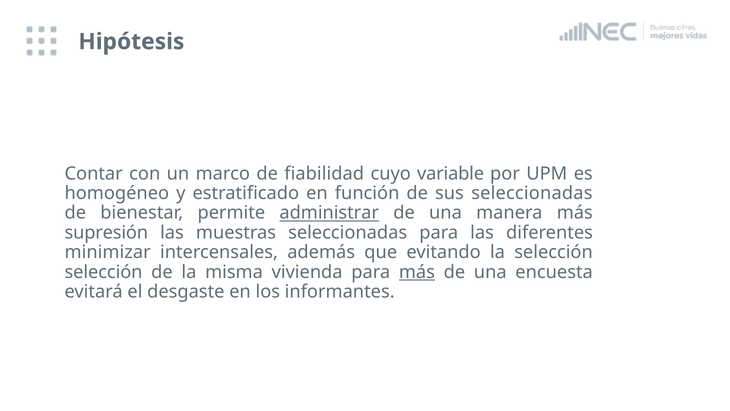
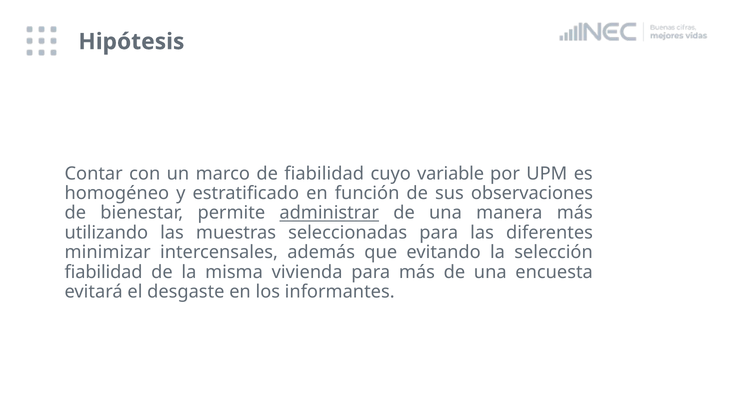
sus seleccionadas: seleccionadas -> observaciones
supresión: supresión -> utilizando
selección at (104, 272): selección -> fiabilidad
más at (417, 272) underline: present -> none
